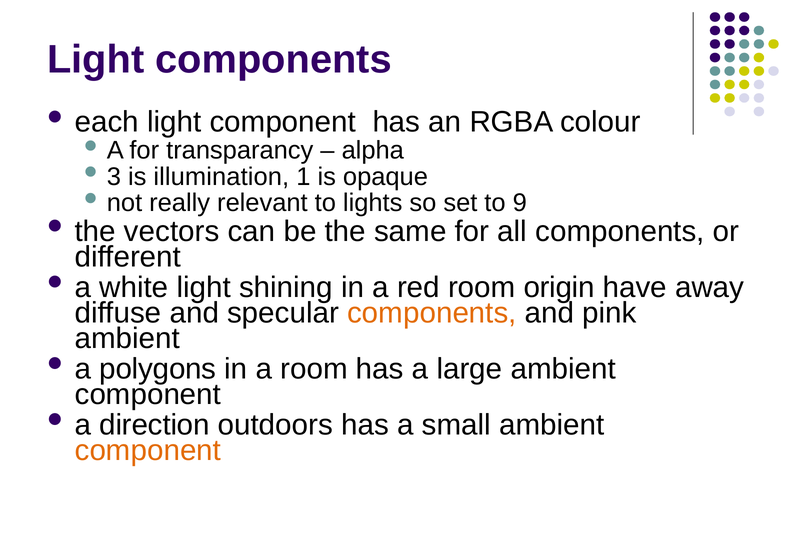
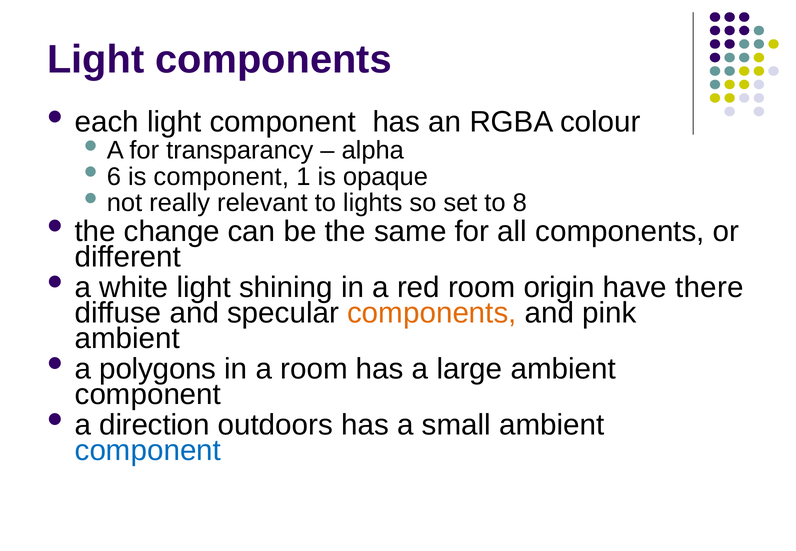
3: 3 -> 6
is illumination: illumination -> component
9: 9 -> 8
vectors: vectors -> change
away: away -> there
component at (148, 451) colour: orange -> blue
